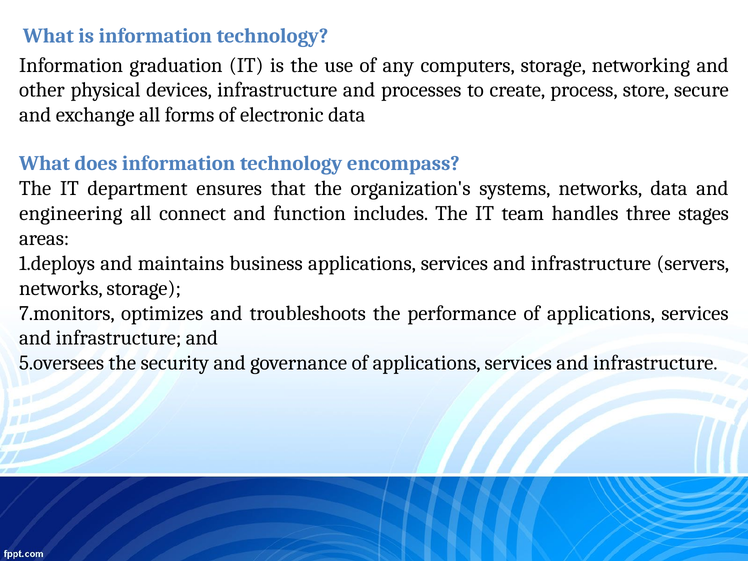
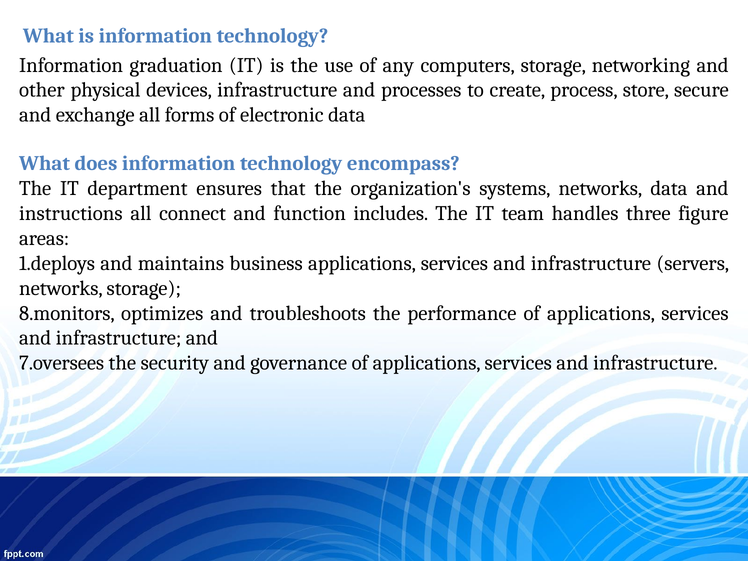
engineering: engineering -> instructions
stages: stages -> figure
7.monitors: 7.monitors -> 8.monitors
5.oversees: 5.oversees -> 7.oversees
